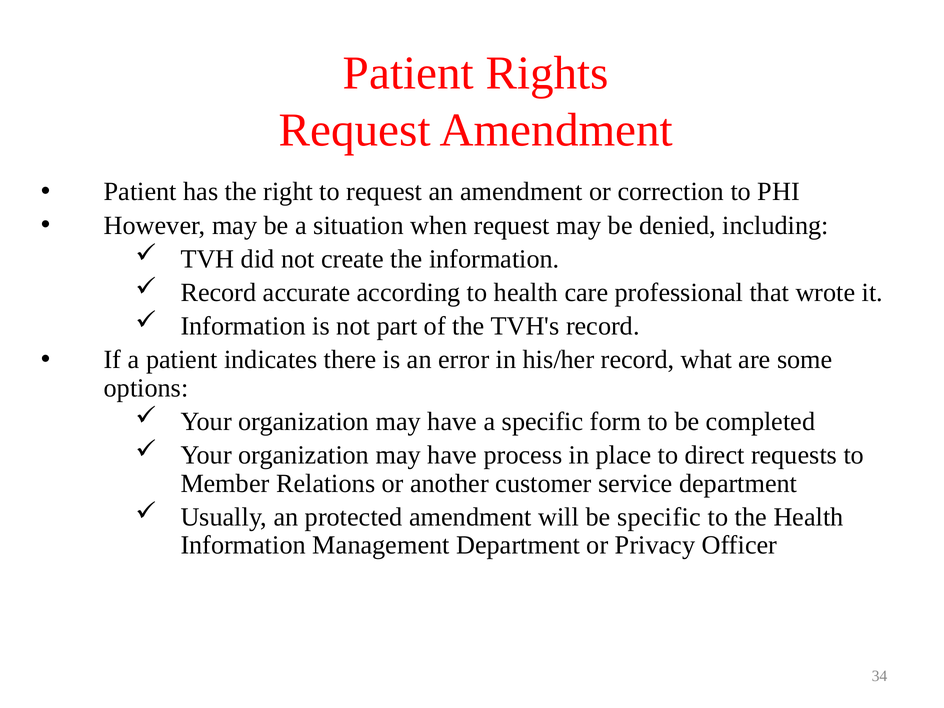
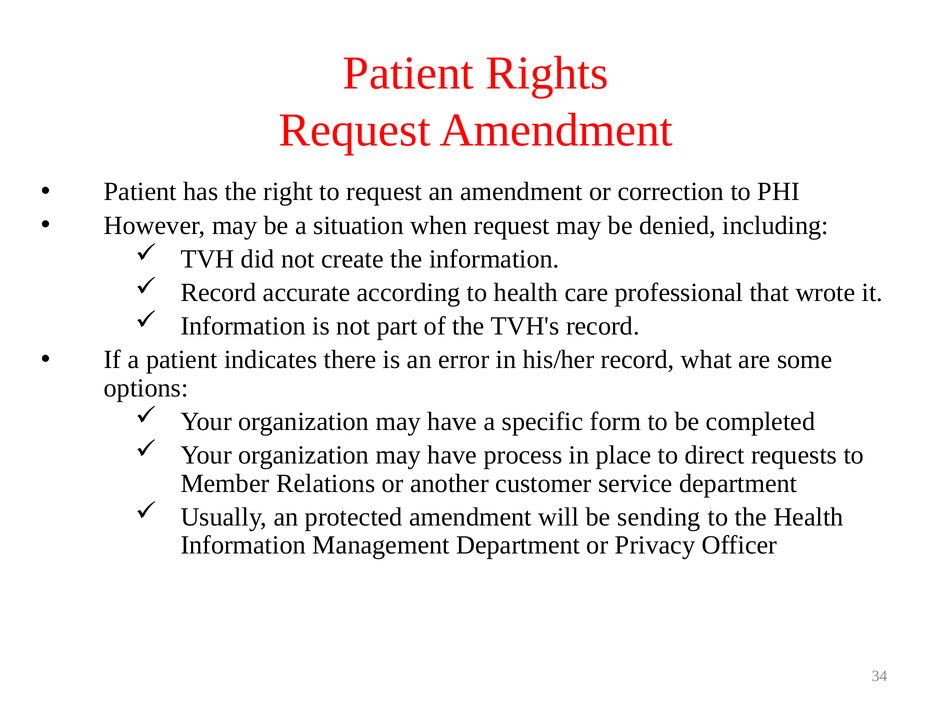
be specific: specific -> sending
